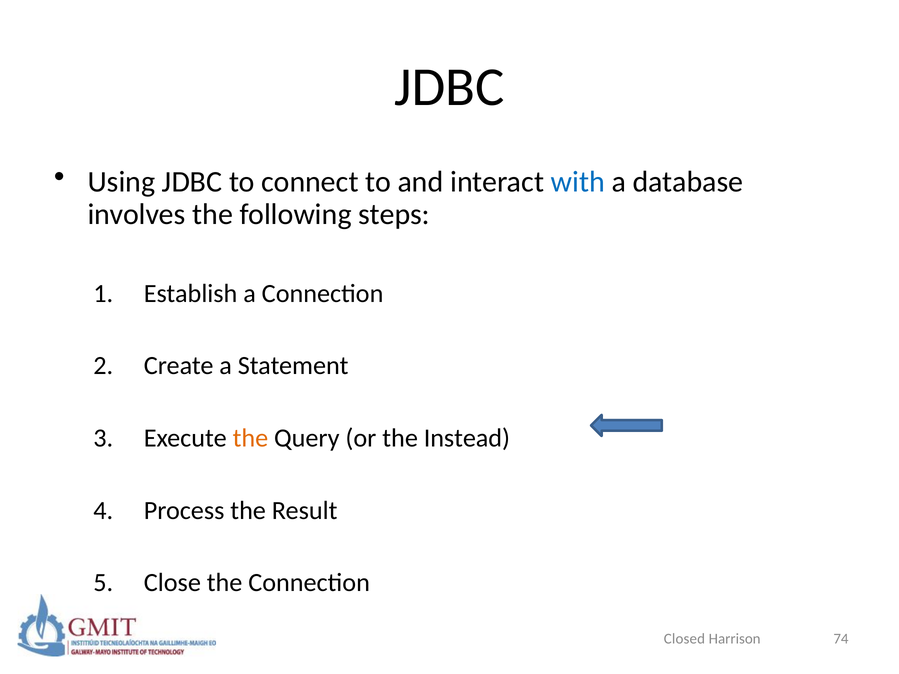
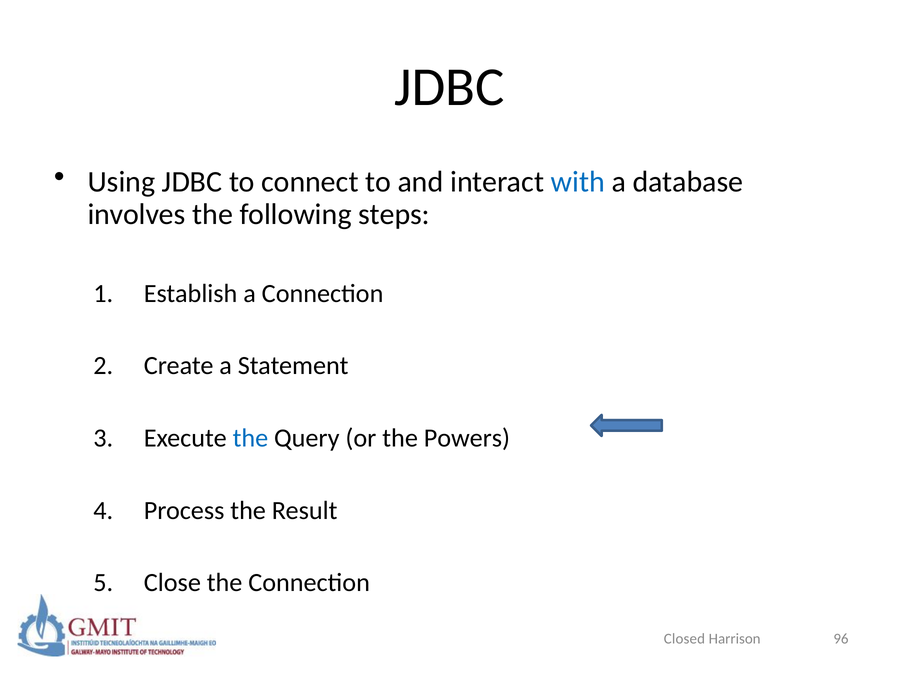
the at (250, 438) colour: orange -> blue
Instead: Instead -> Powers
74: 74 -> 96
